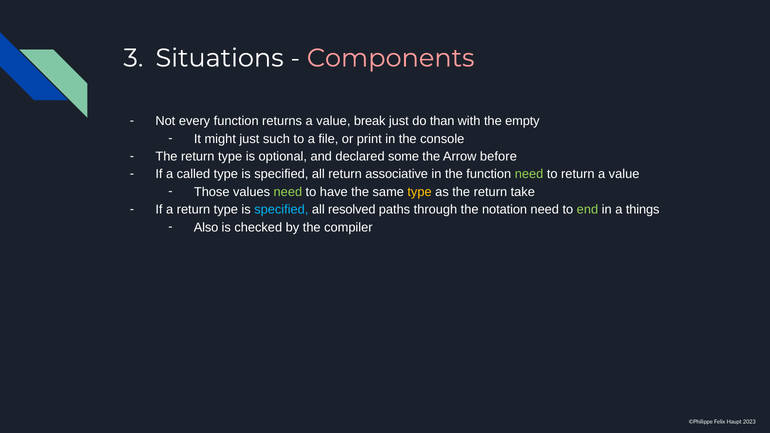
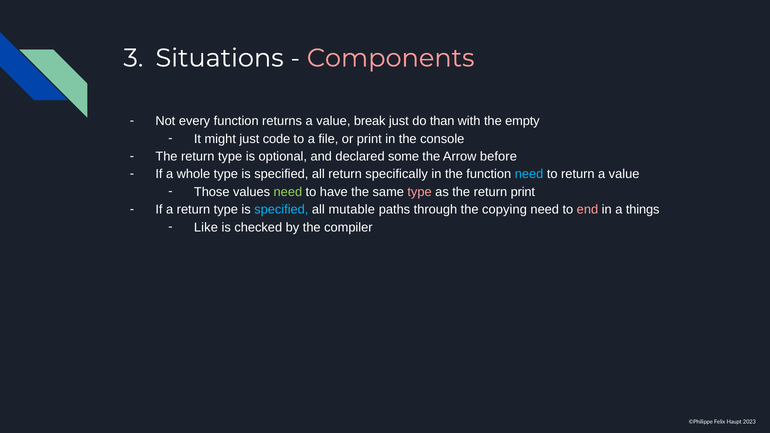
such: such -> code
called: called -> whole
associative: associative -> specifically
need at (529, 174) colour: light green -> light blue
type at (420, 192) colour: yellow -> pink
return take: take -> print
resolved: resolved -> mutable
notation: notation -> copying
end colour: light green -> pink
Also: Also -> Like
